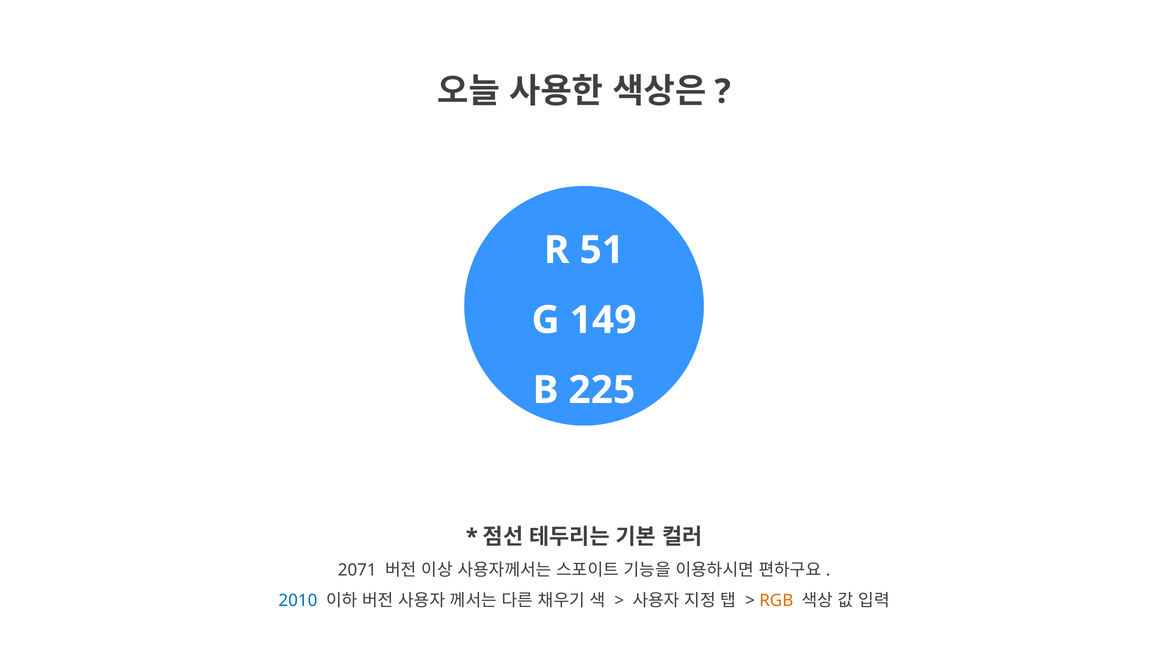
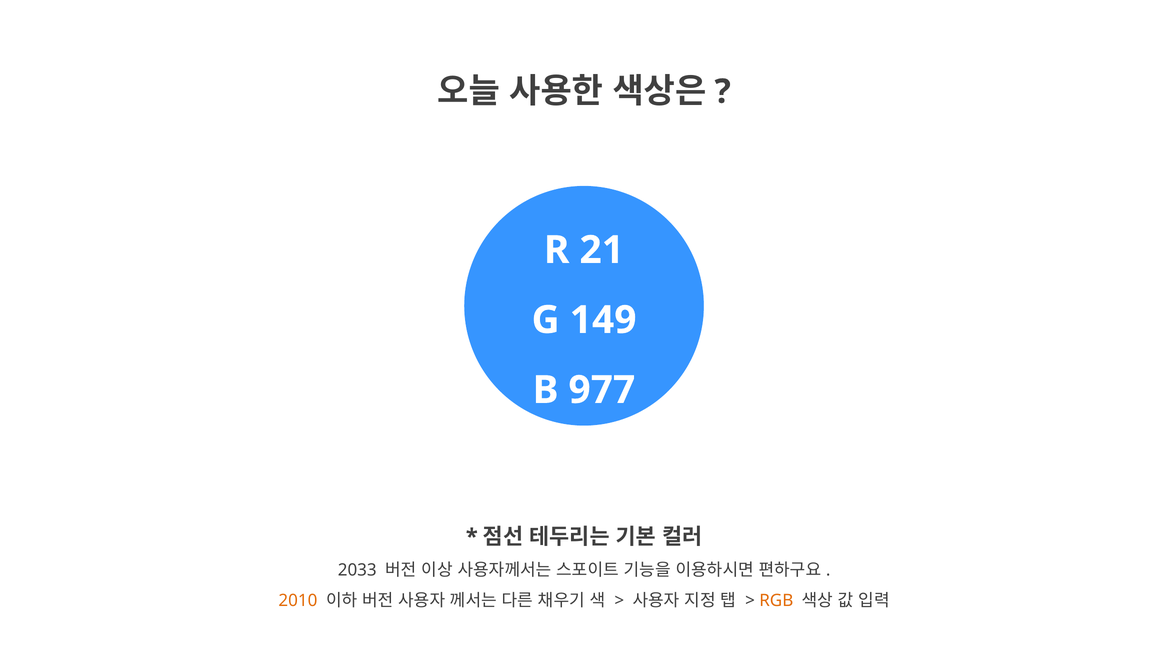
51: 51 -> 21
225: 225 -> 977
2071: 2071 -> 2033
2010 colour: blue -> orange
